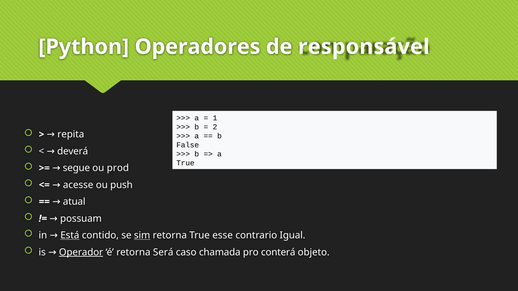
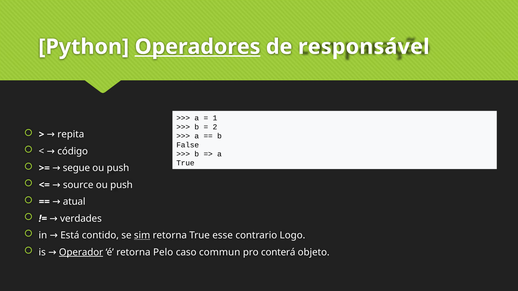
Operadores underline: none -> present
deverá: deverá -> código
prod at (118, 168): prod -> push
acesse: acesse -> source
possuam: possuam -> verdades
Está underline: present -> none
Igual: Igual -> Logo
Será: Será -> Pelo
chamada: chamada -> commun
